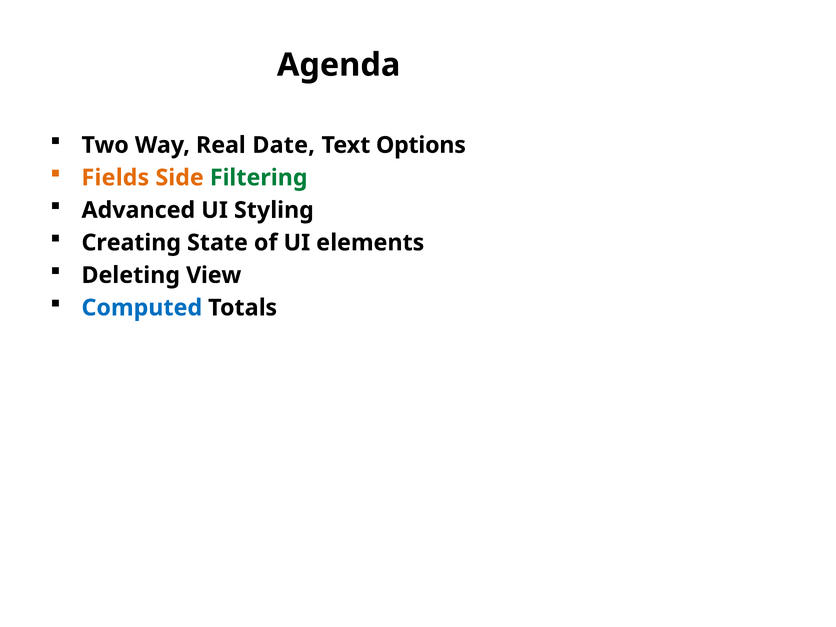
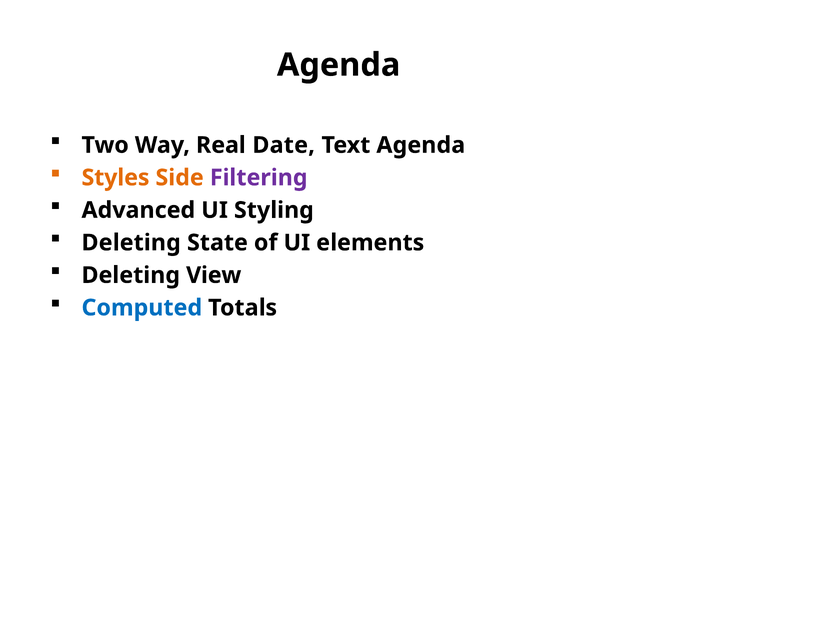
Text Options: Options -> Agenda
Fields: Fields -> Styles
Filtering colour: green -> purple
Creating at (131, 243): Creating -> Deleting
